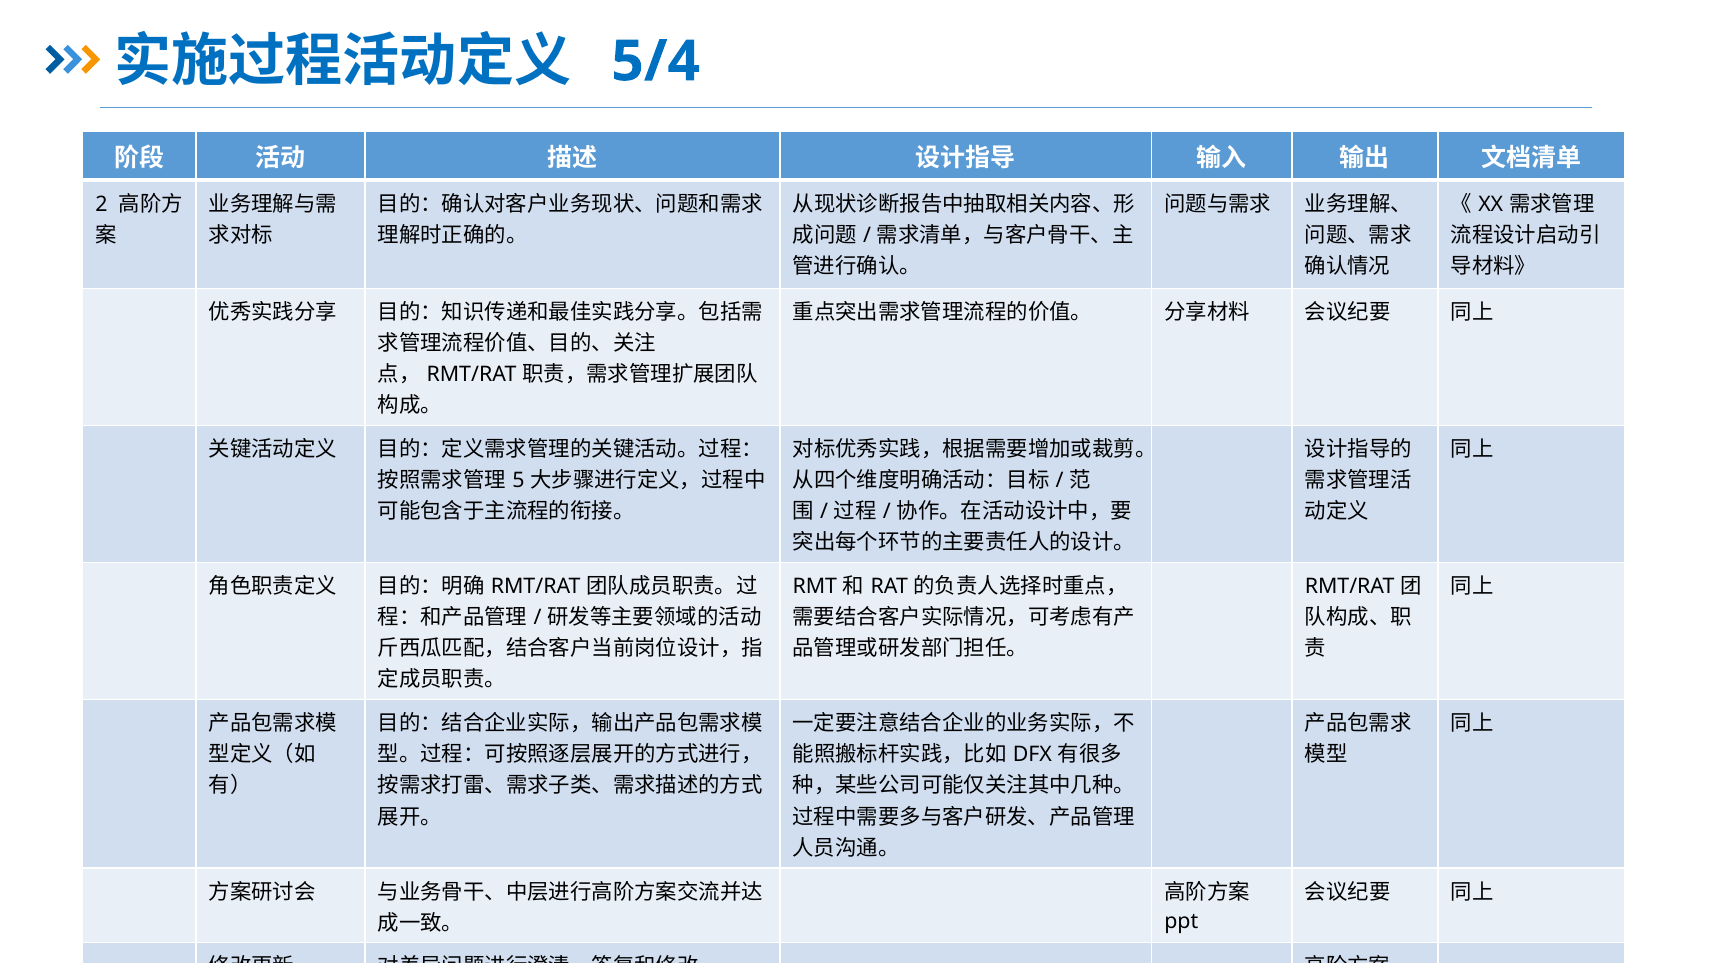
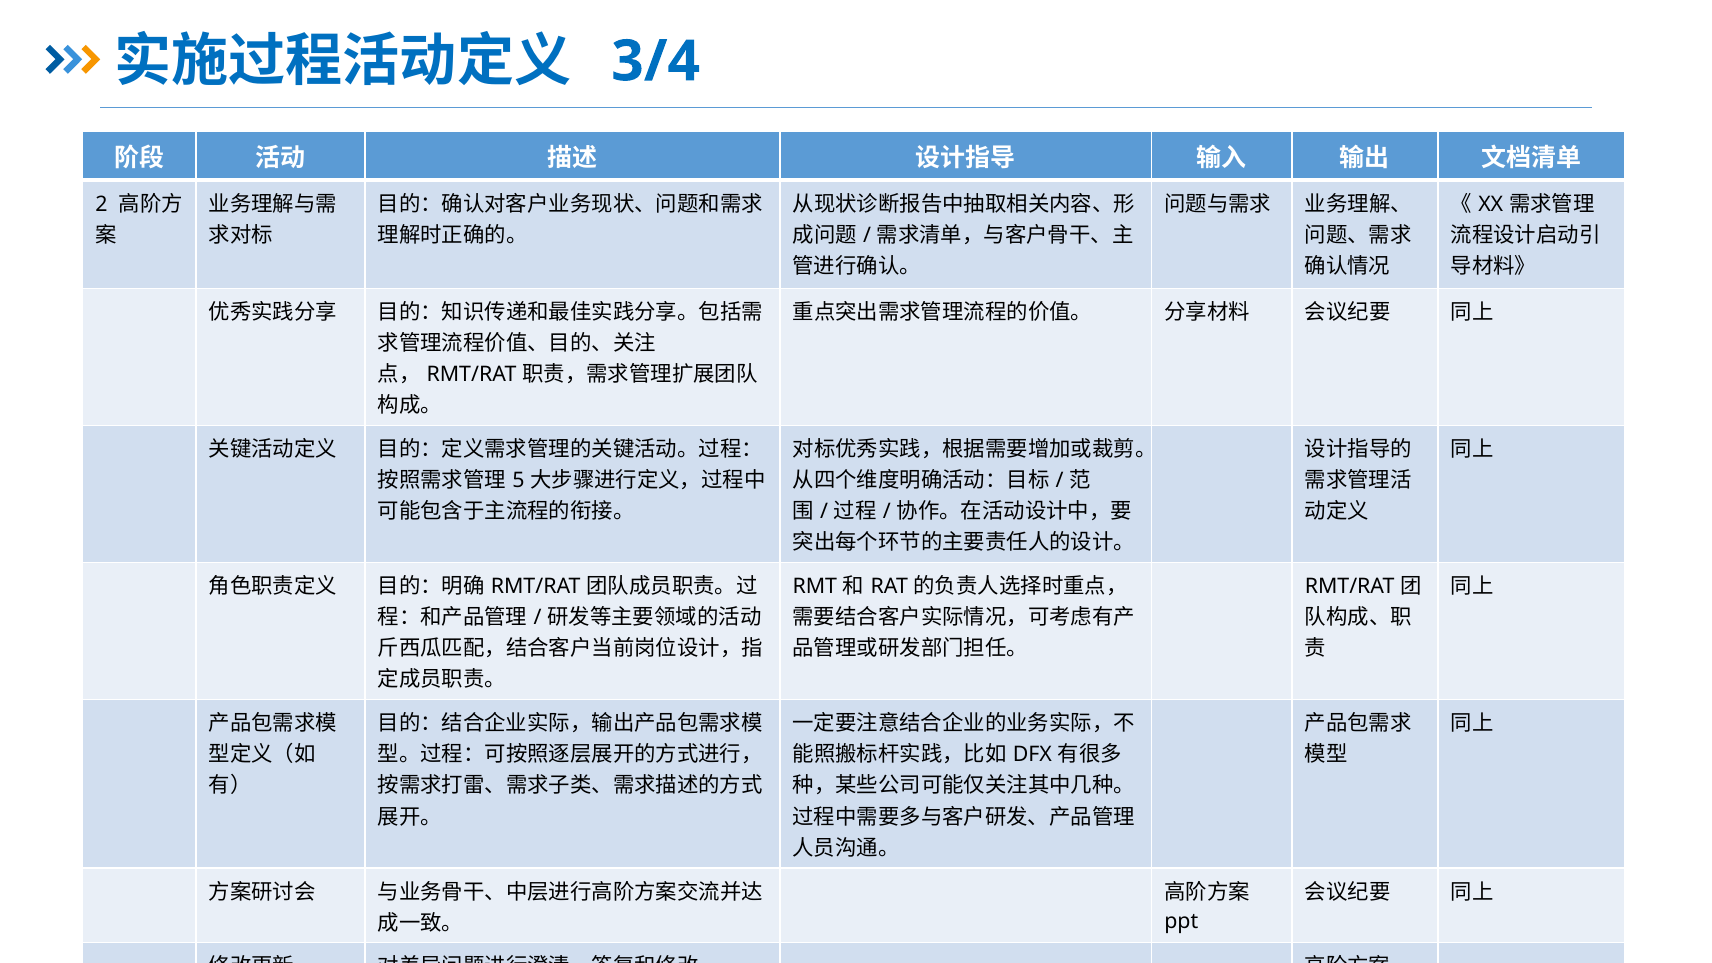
5/4: 5/4 -> 3/4
